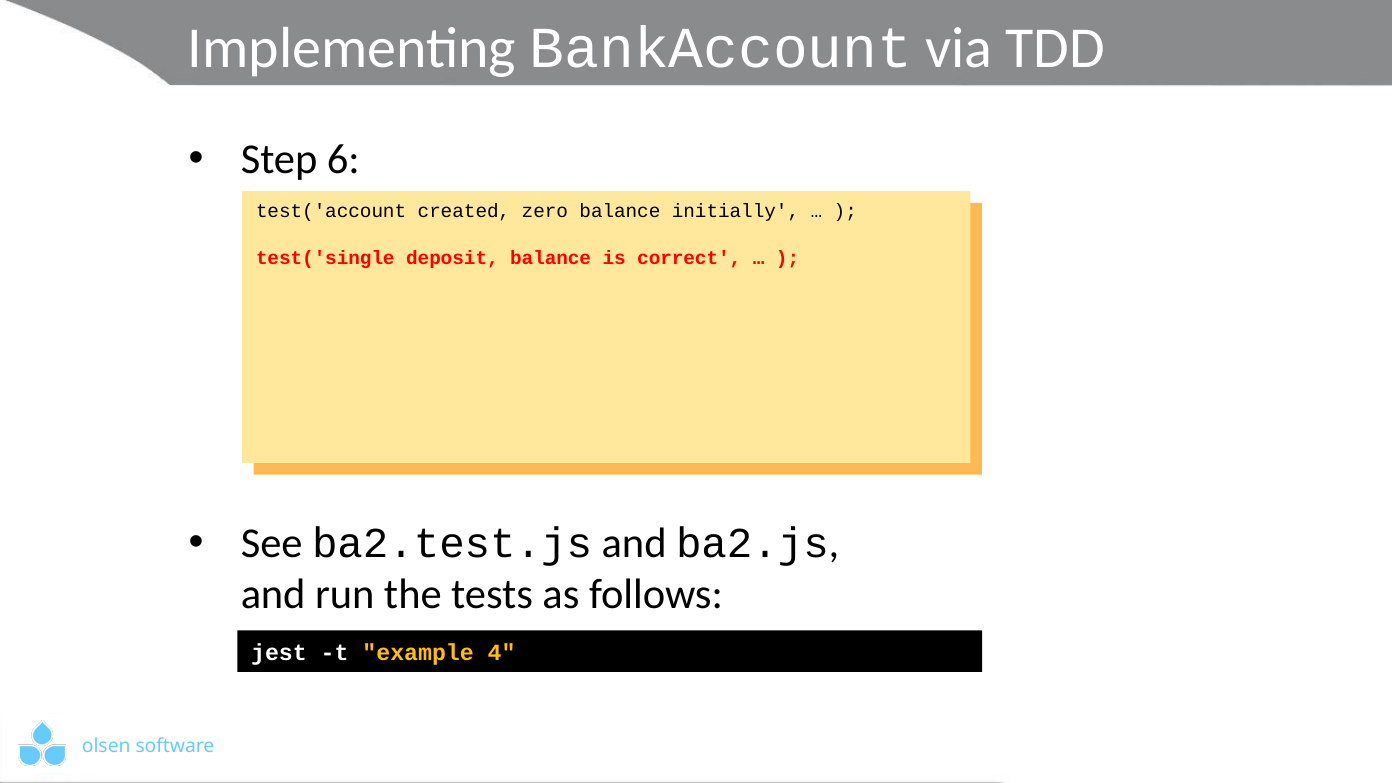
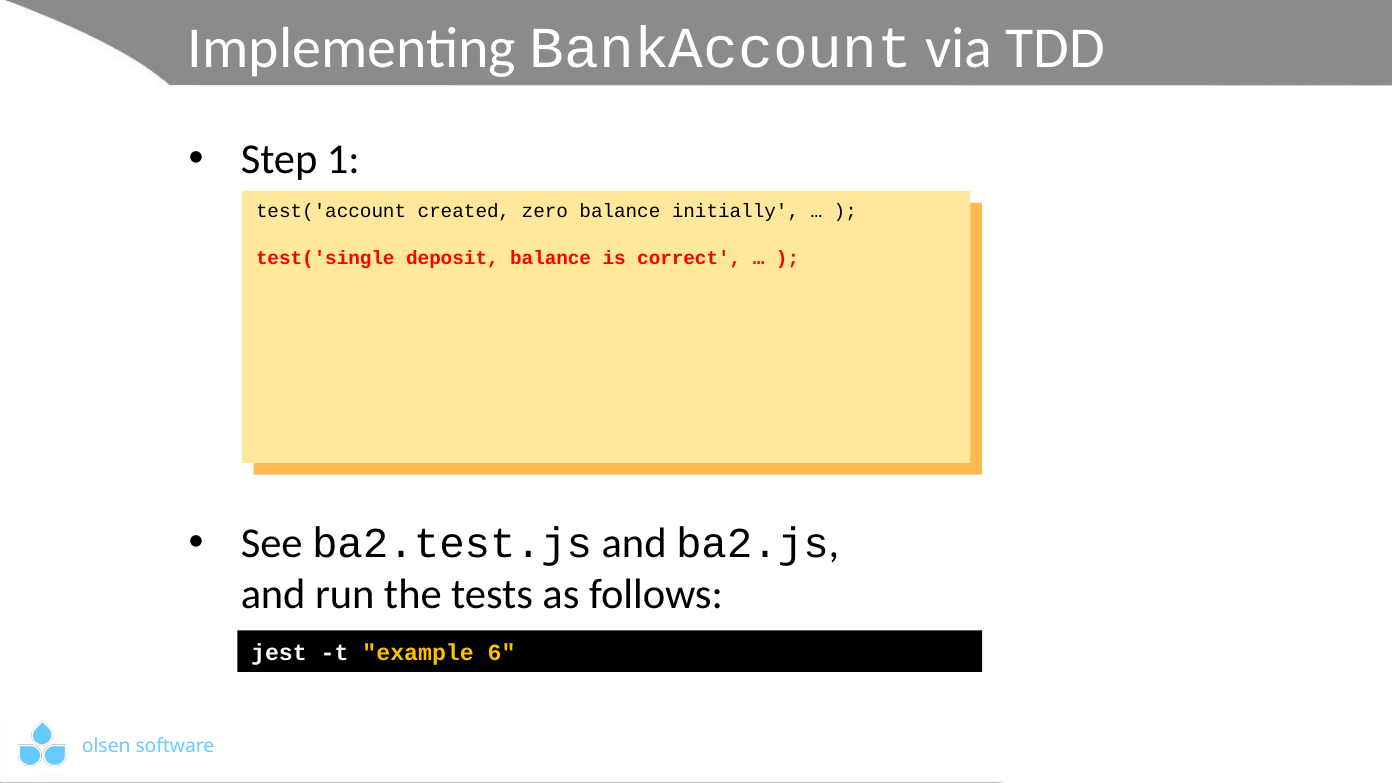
6: 6 -> 1
4: 4 -> 6
